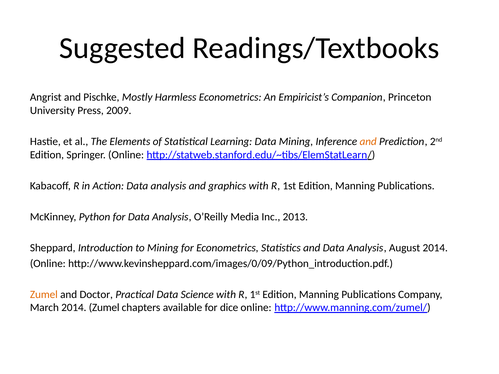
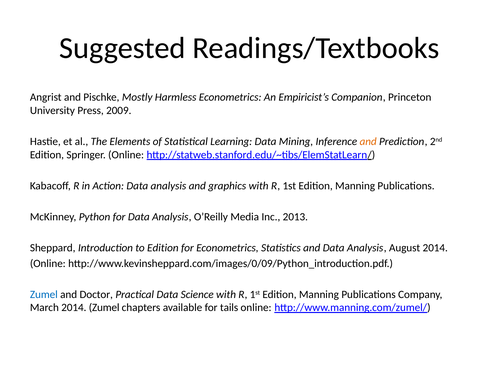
to Mining: Mining -> Edition
Zumel at (44, 295) colour: orange -> blue
dice: dice -> tails
